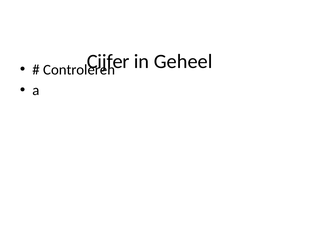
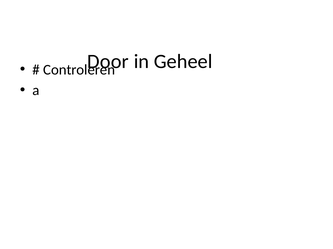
Cijfer: Cijfer -> Door
